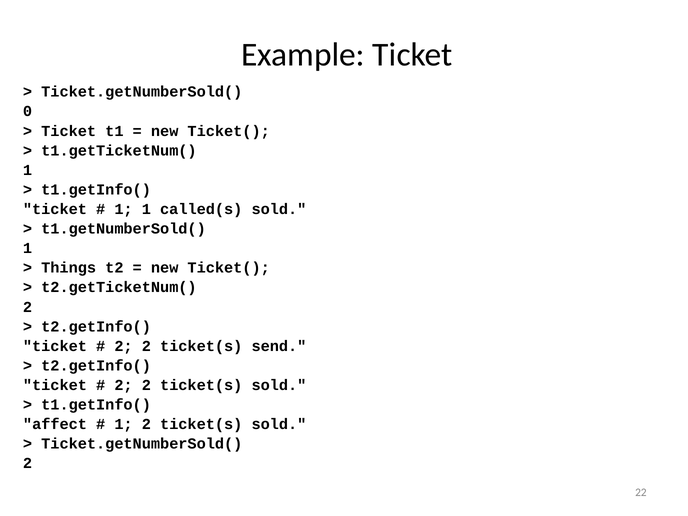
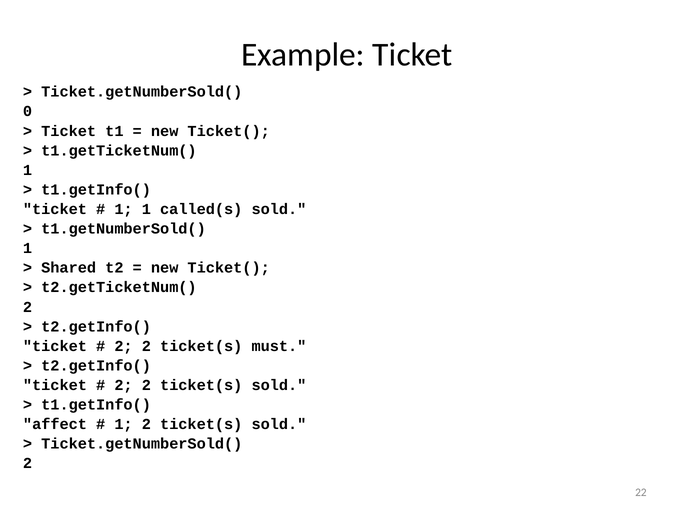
Things: Things -> Shared
send: send -> must
